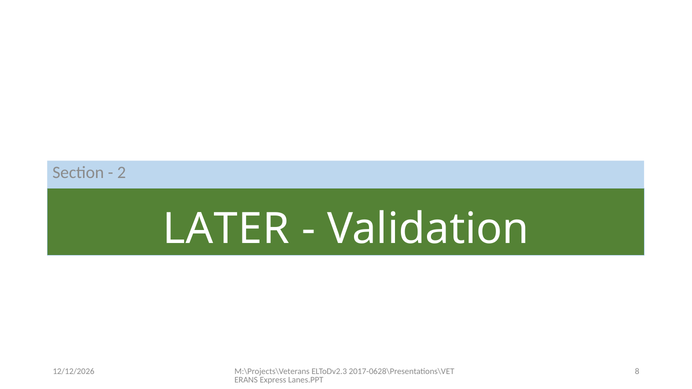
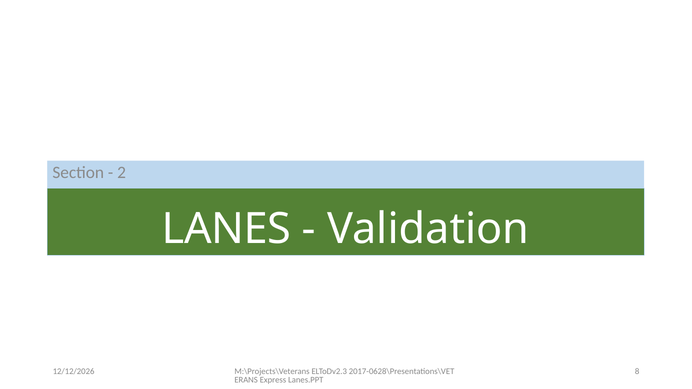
LATER: LATER -> LANES
